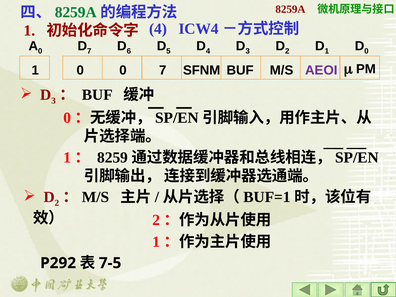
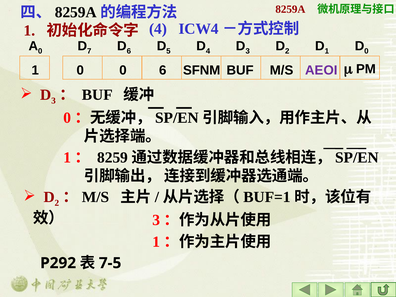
8259A at (76, 12) colour: green -> black
0 7: 7 -> 6
2 at (156, 220): 2 -> 3
